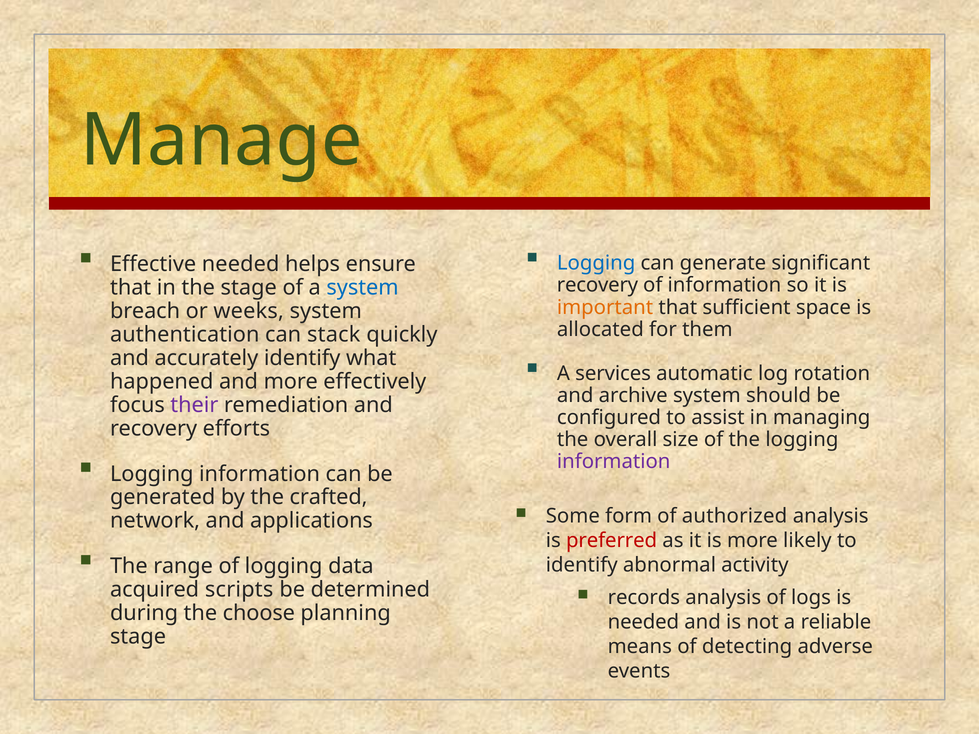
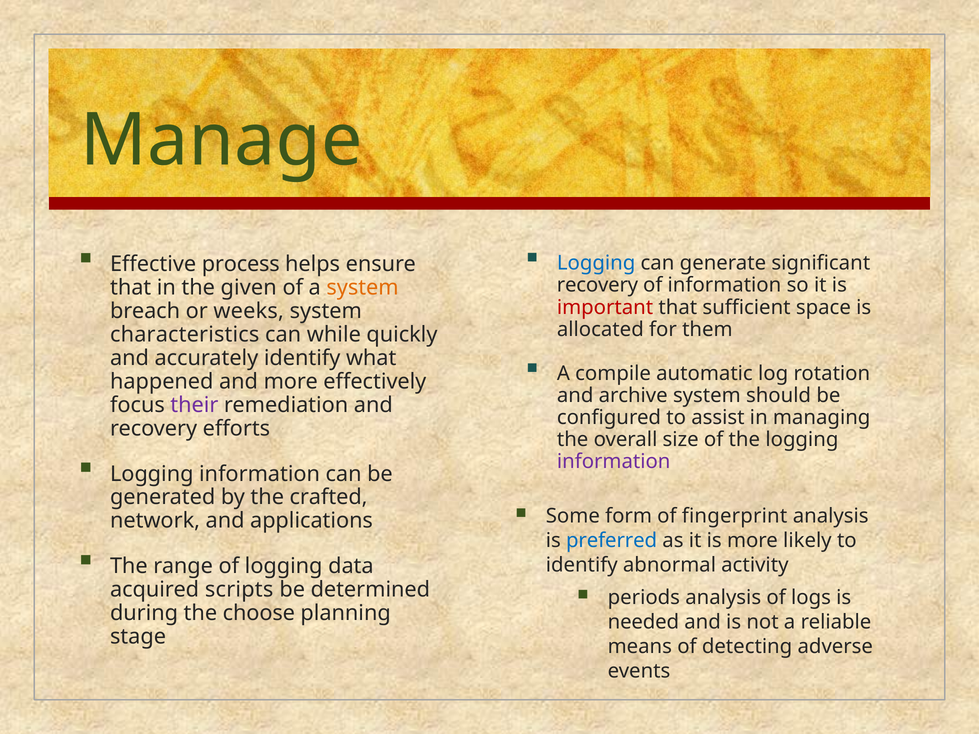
Effective needed: needed -> process
the stage: stage -> given
system at (363, 288) colour: blue -> orange
important colour: orange -> red
authentication: authentication -> characteristics
stack: stack -> while
services: services -> compile
authorized: authorized -> fingerprint
preferred colour: red -> blue
records: records -> periods
